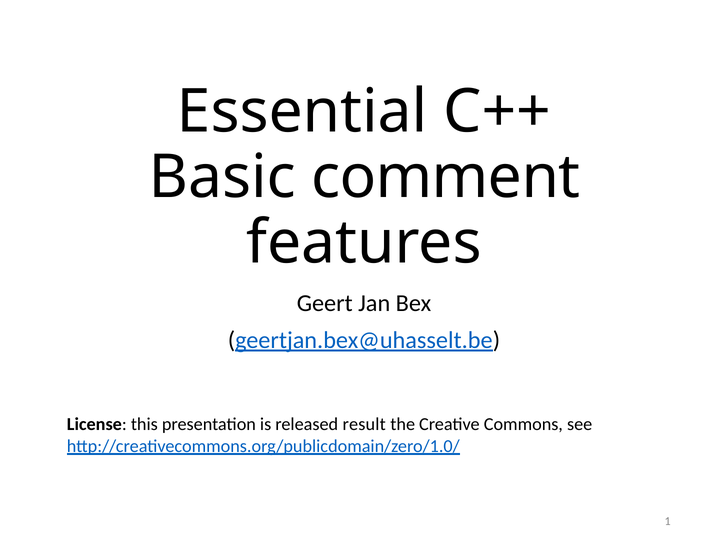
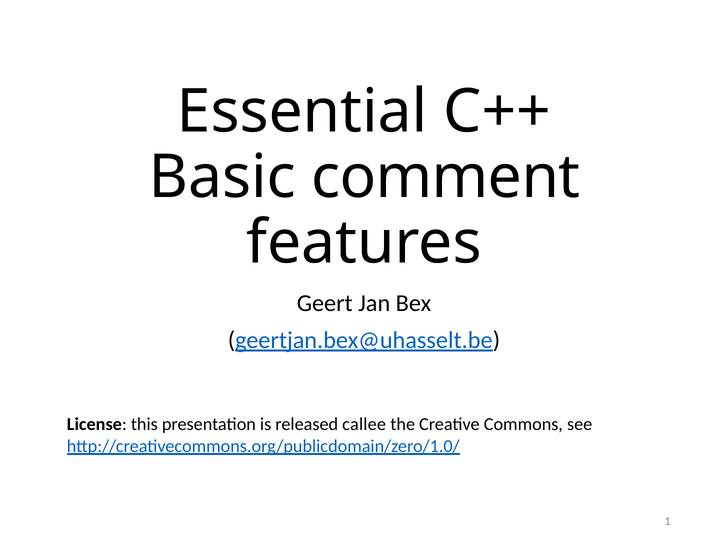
result: result -> callee
